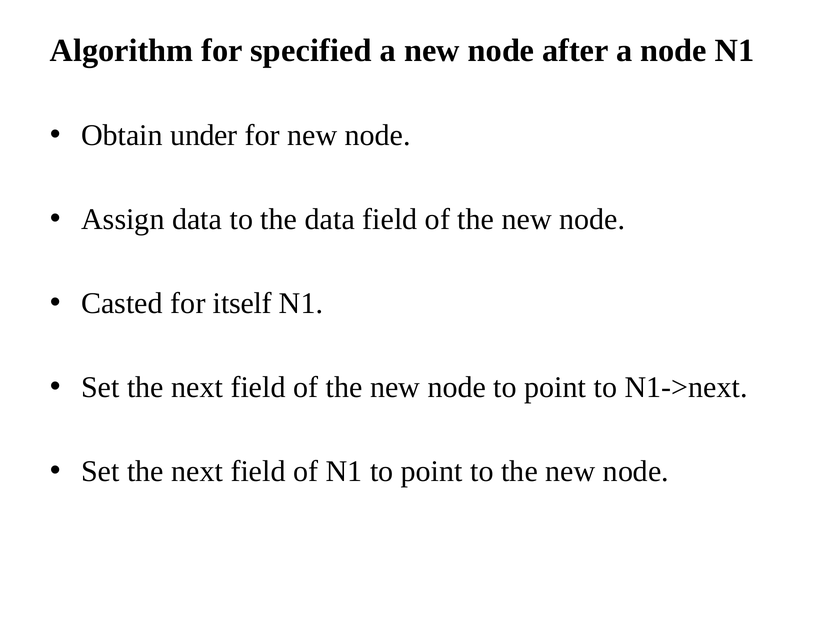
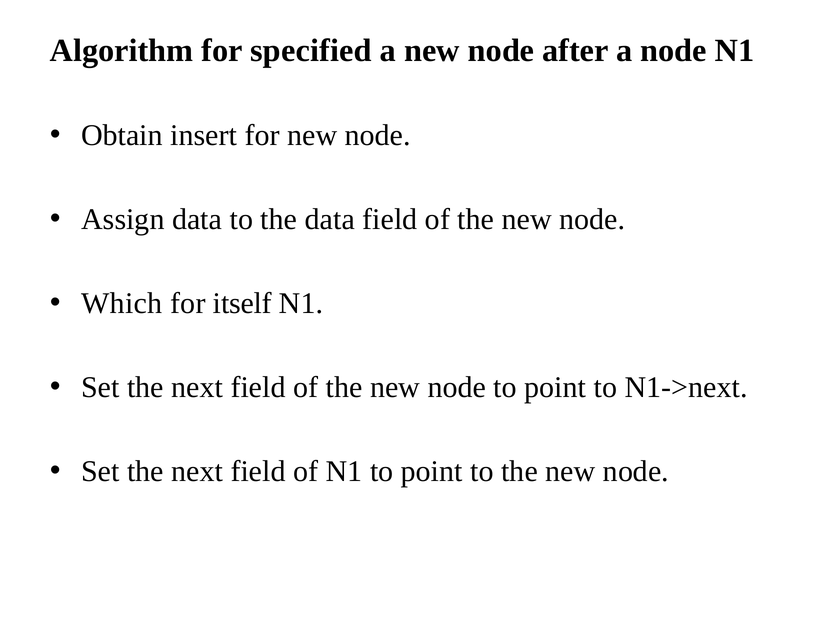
under: under -> insert
Casted: Casted -> Which
